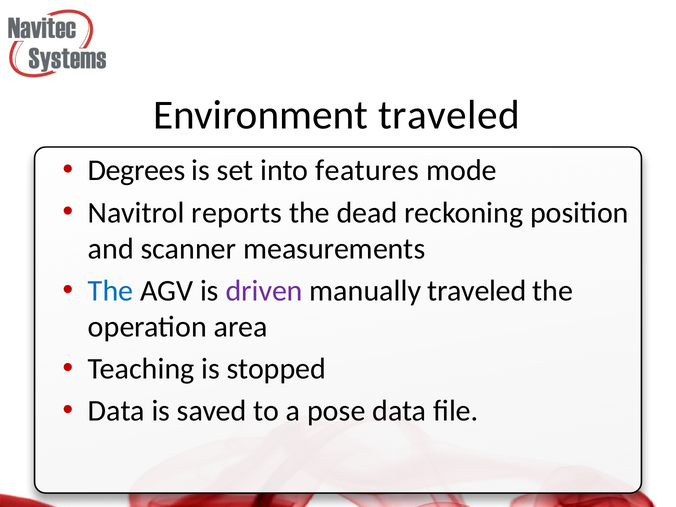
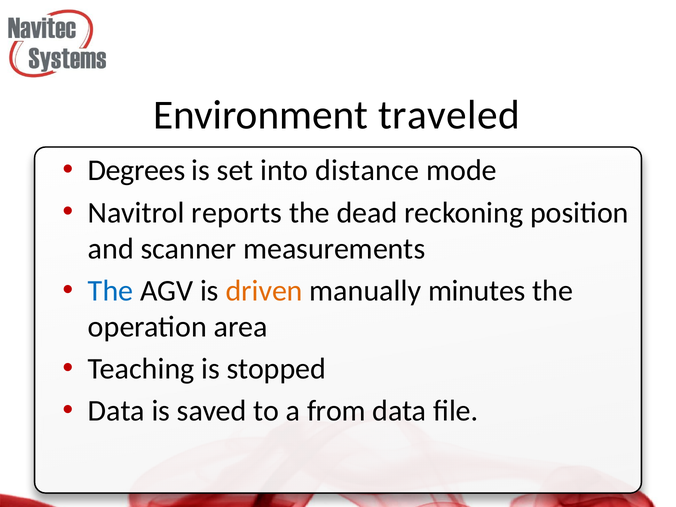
features: features -> distance
driven colour: purple -> orange
manually traveled: traveled -> minutes
pose: pose -> from
